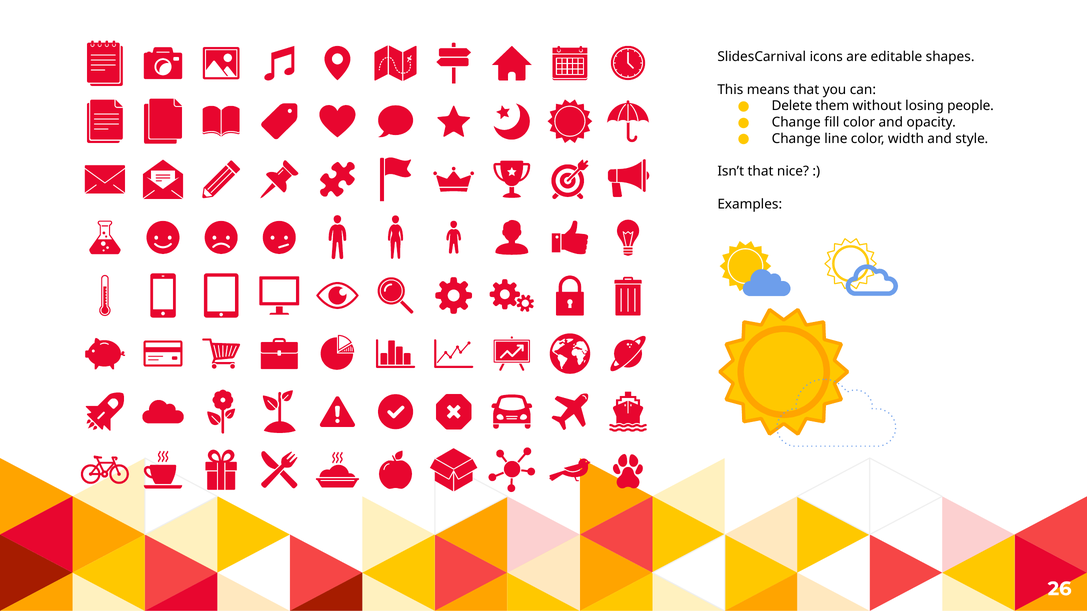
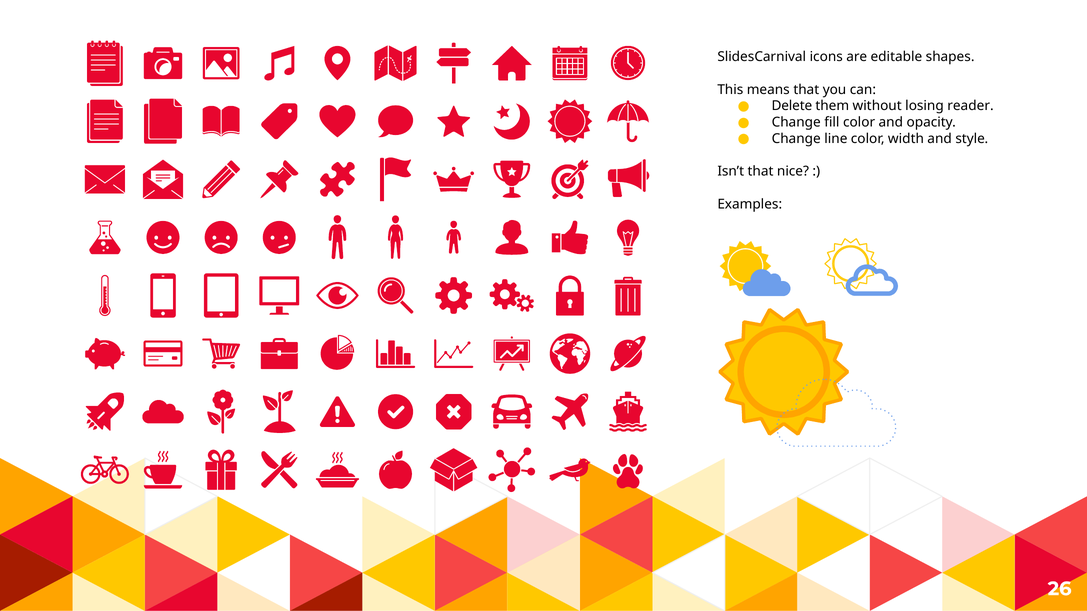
people: people -> reader
